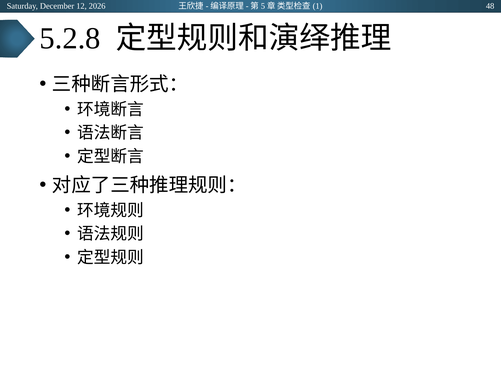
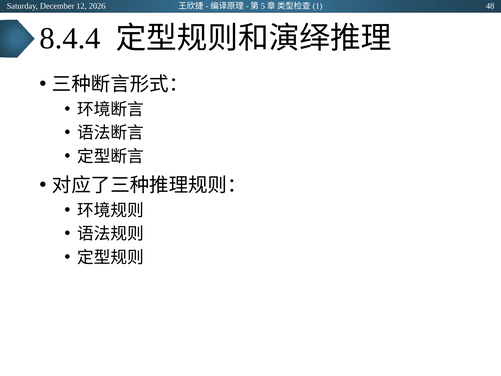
5.2.8: 5.2.8 -> 8.4.4
